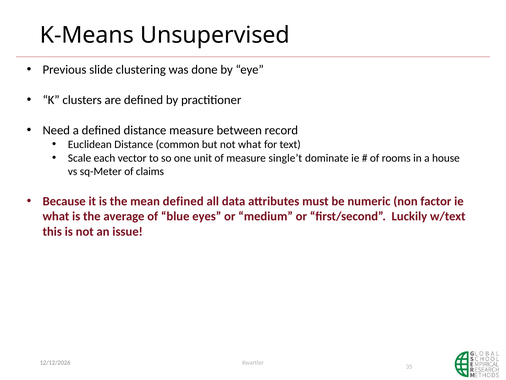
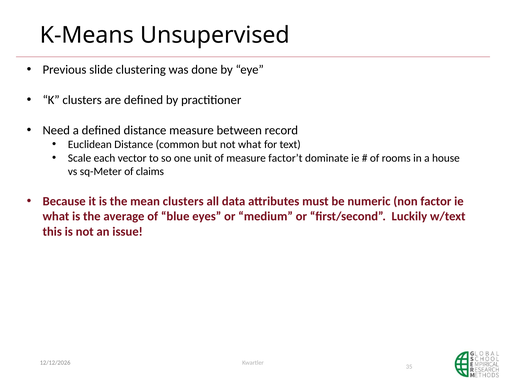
single’t: single’t -> factor’t
mean defined: defined -> clusters
